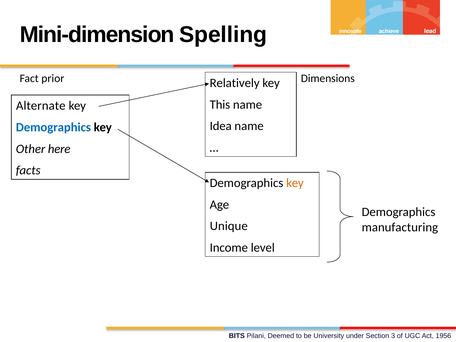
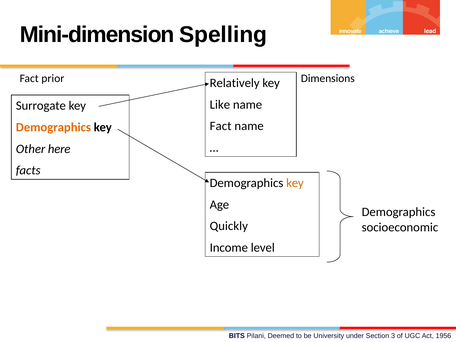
This: This -> Like
Alternate: Alternate -> Surrogate
Idea at (221, 126): Idea -> Fact
Demographics at (53, 127) colour: blue -> orange
Unique: Unique -> Quickly
manufacturing: manufacturing -> socioeconomic
